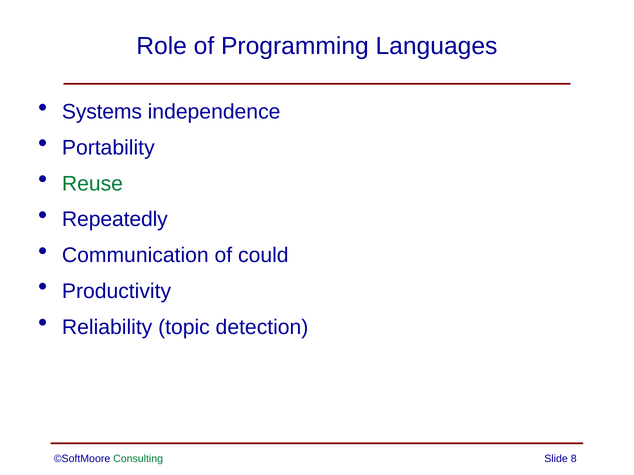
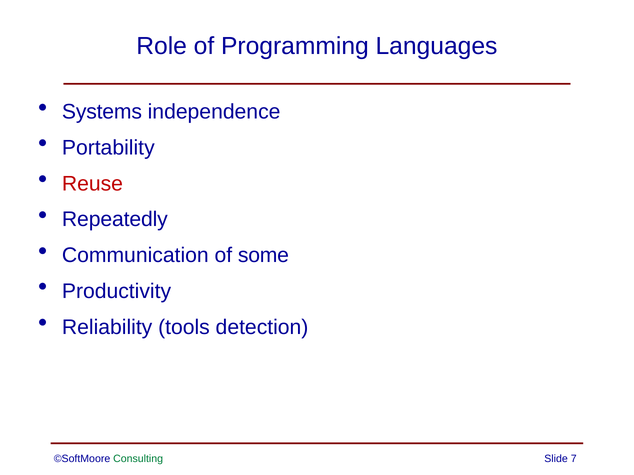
Reuse colour: green -> red
could: could -> some
topic: topic -> tools
8: 8 -> 7
